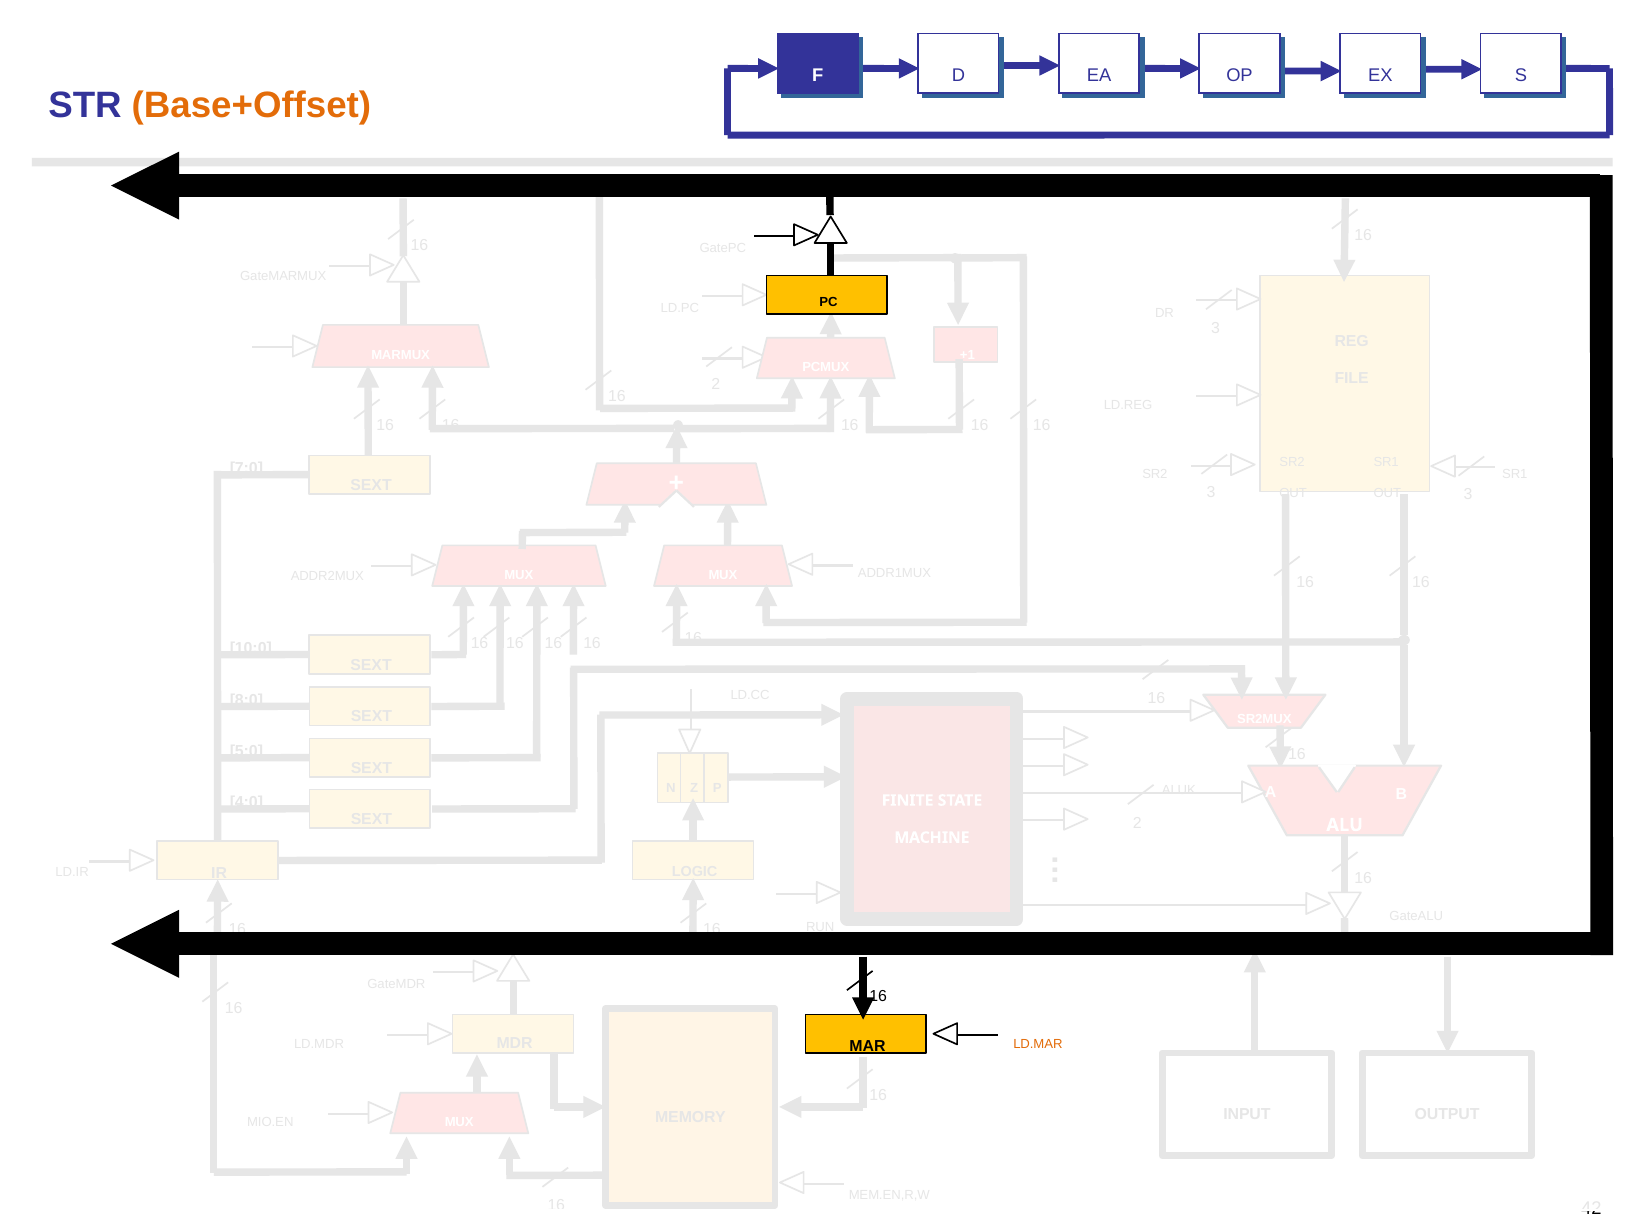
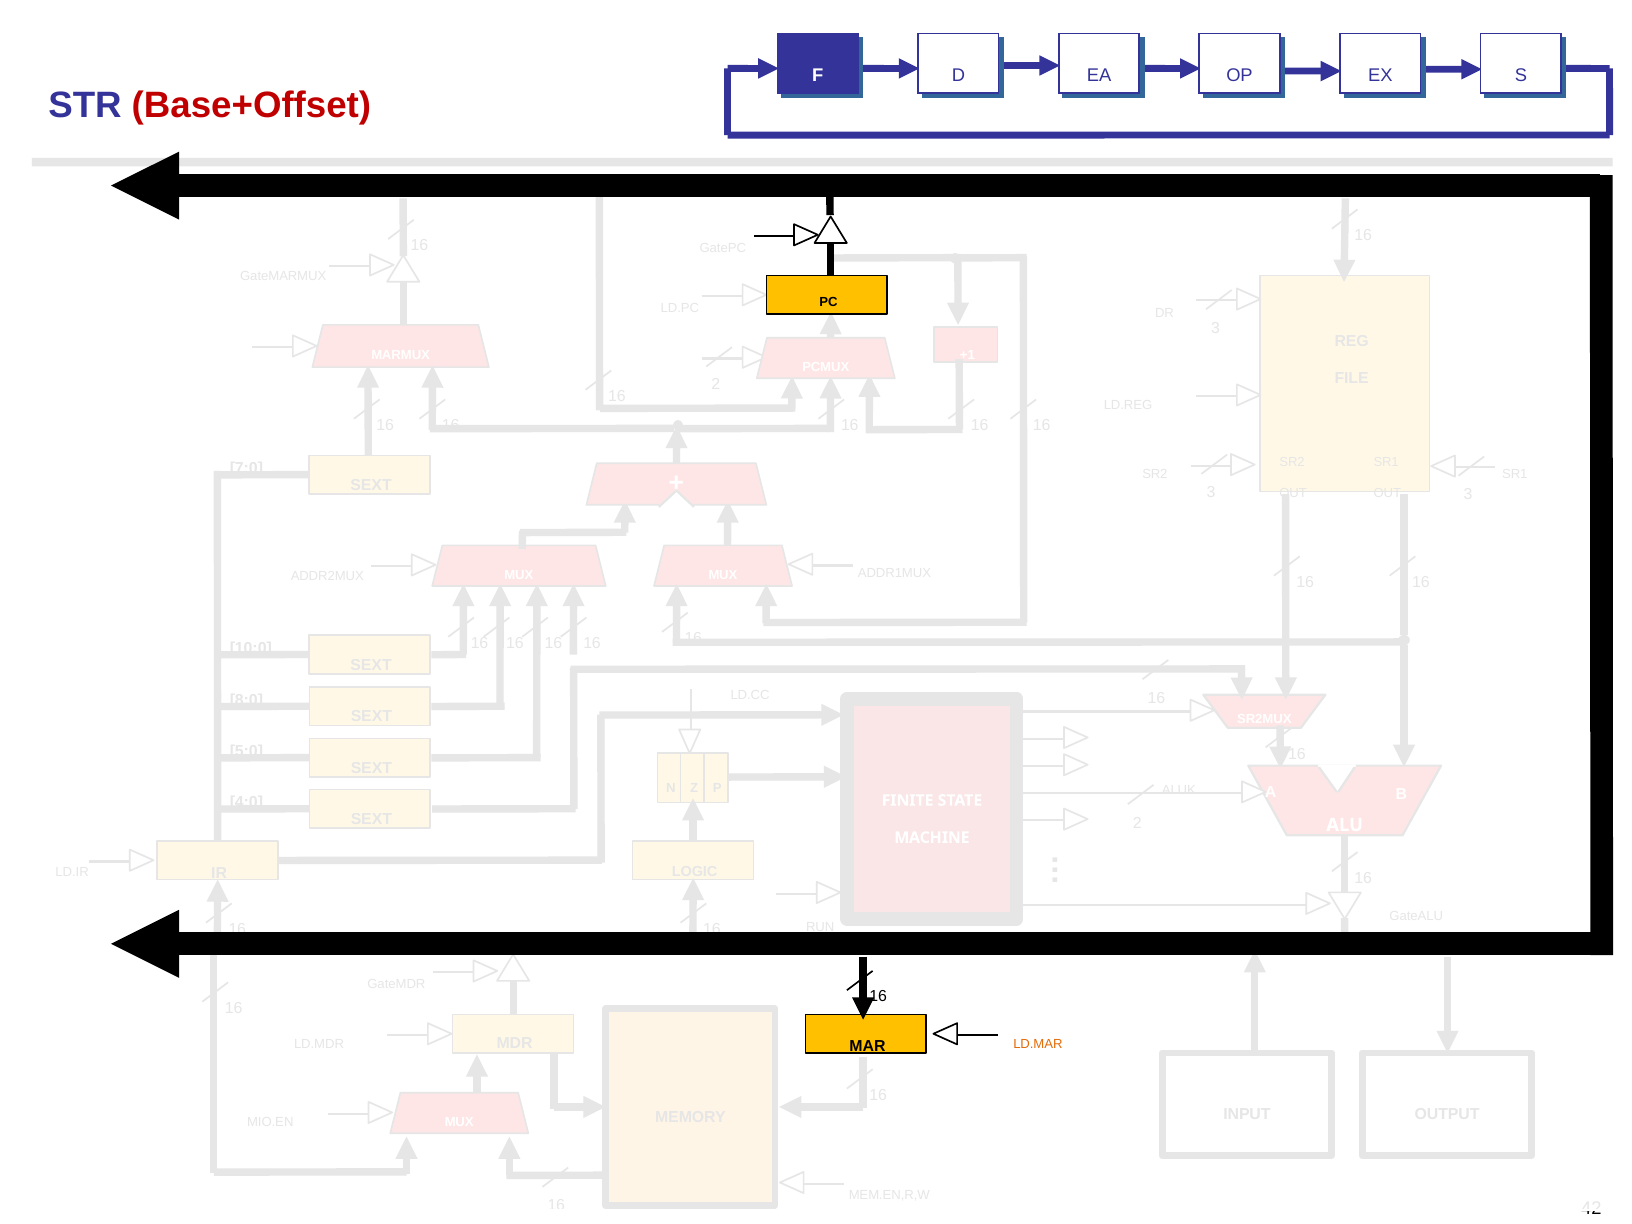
Base+Offset colour: orange -> red
